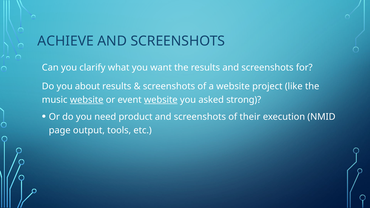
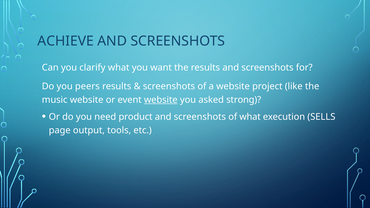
about: about -> peers
website at (87, 100) underline: present -> none
of their: their -> what
NMID: NMID -> SELLS
